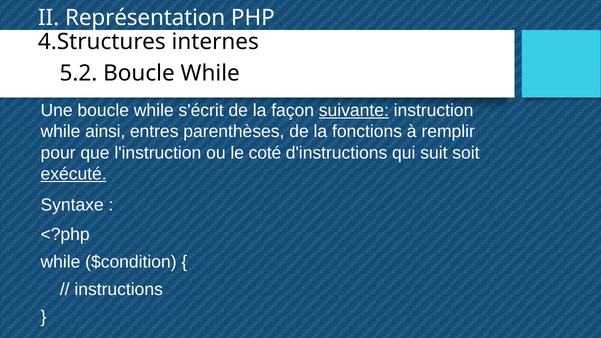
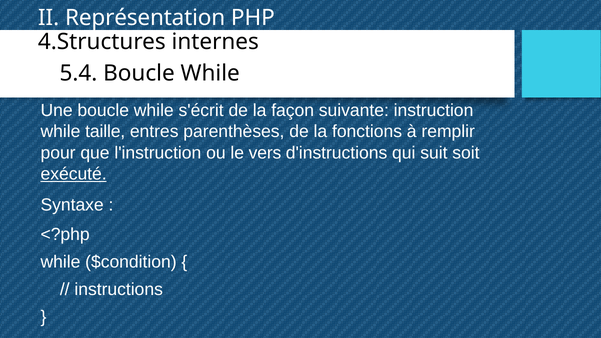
5.2: 5.2 -> 5.4
suivante underline: present -> none
ainsi: ainsi -> taille
coté: coté -> vers
